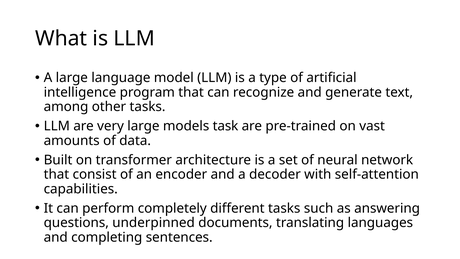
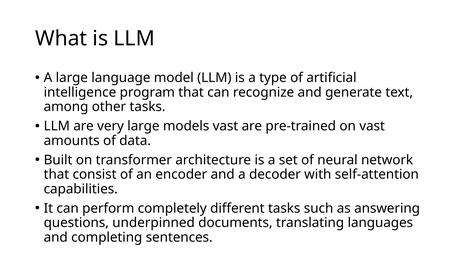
models task: task -> vast
